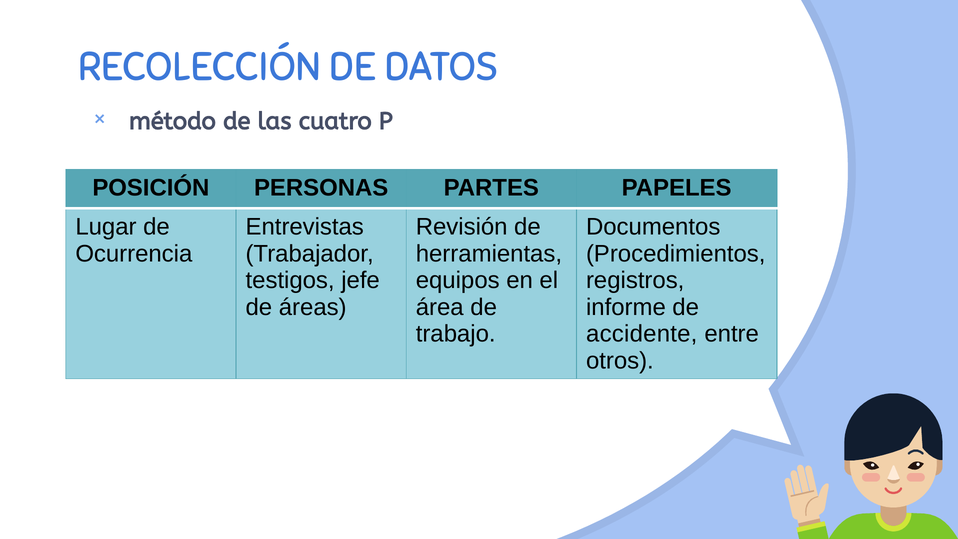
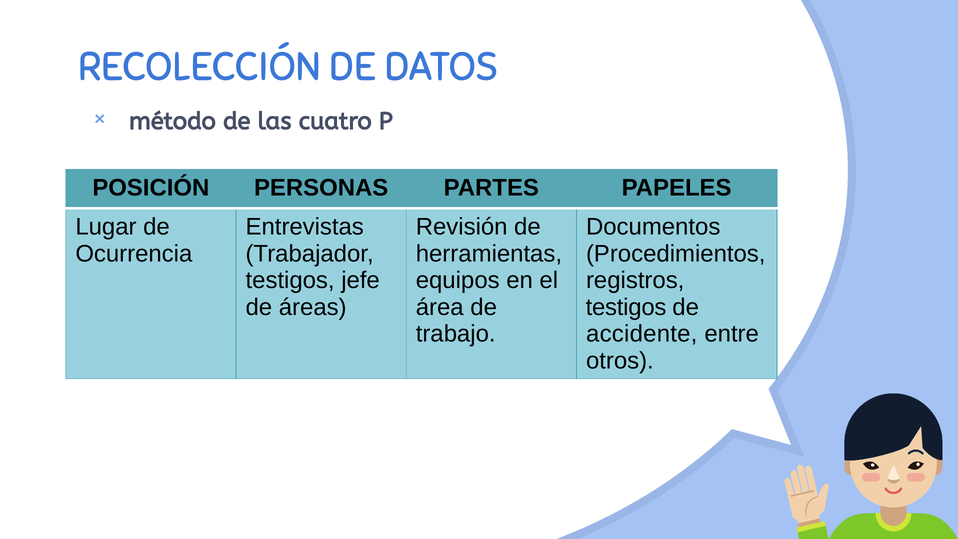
informe at (626, 307): informe -> testigos
